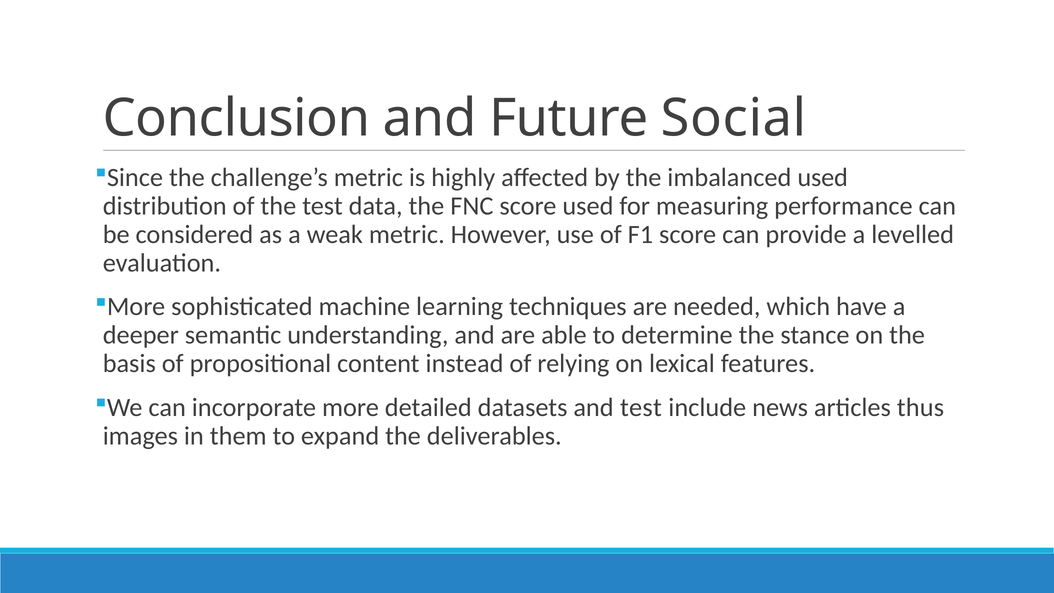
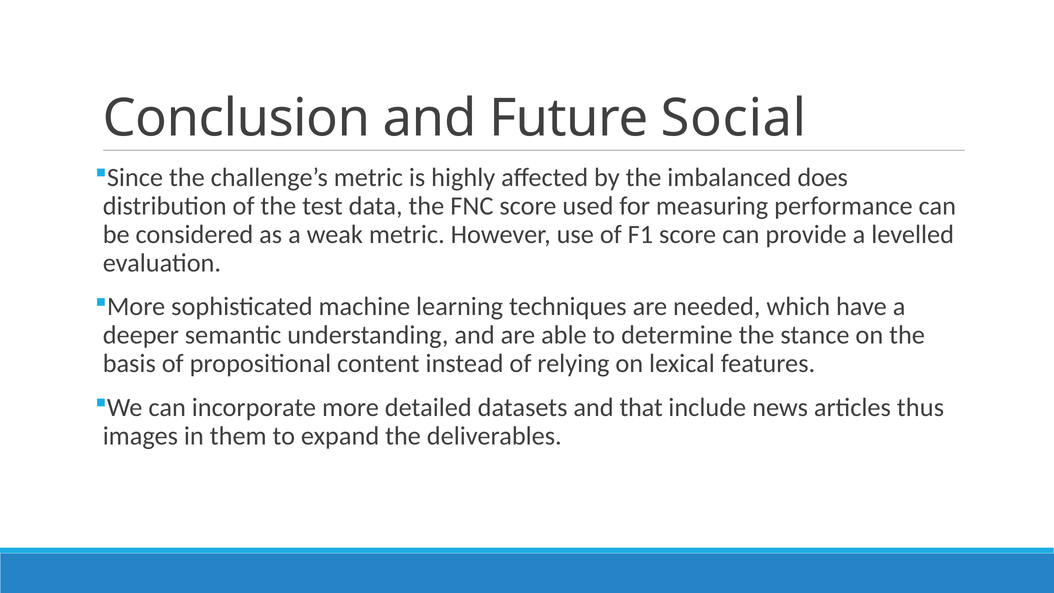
imbalanced used: used -> does
and test: test -> that
